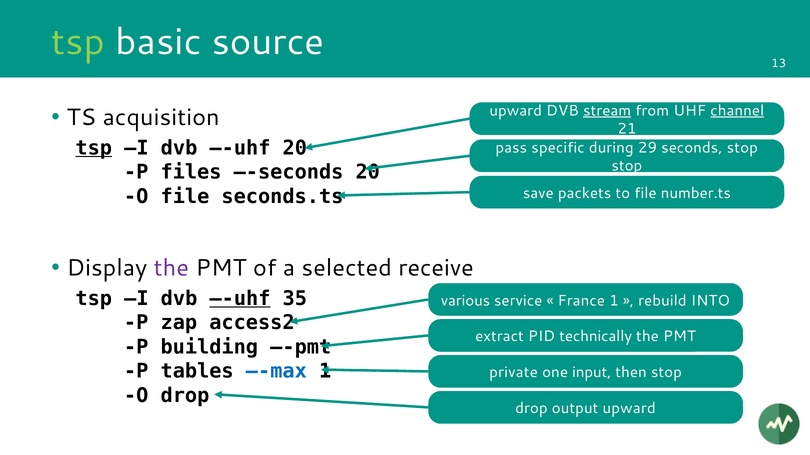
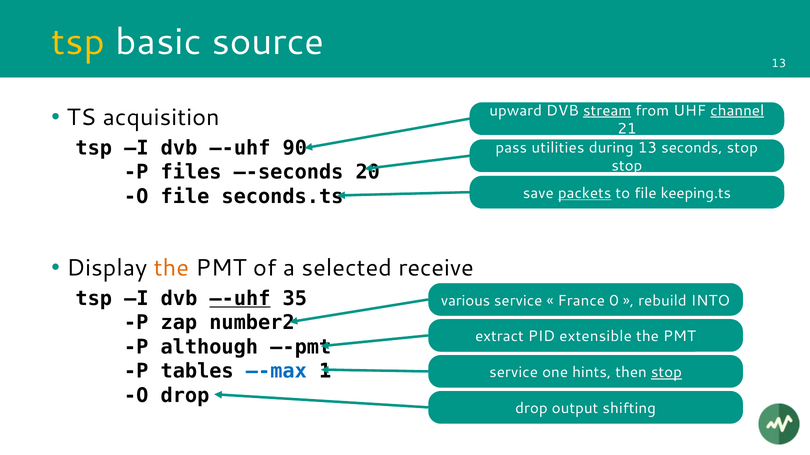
tsp at (78, 42) colour: light green -> yellow
tsp at (94, 148) underline: present -> none
–-uhf 20: 20 -> 90
specific: specific -> utilities
during 29: 29 -> 13
packets underline: none -> present
number.ts: number.ts -> keeping.ts
the at (171, 268) colour: purple -> orange
France 1: 1 -> 0
access2: access2 -> number2
technically: technically -> extensible
building: building -> although
private at (514, 373): private -> service
input: input -> hints
stop at (666, 373) underline: none -> present
output upward: upward -> shifting
